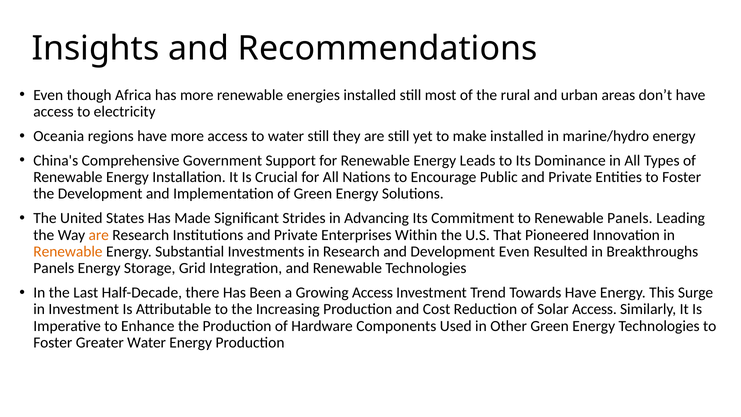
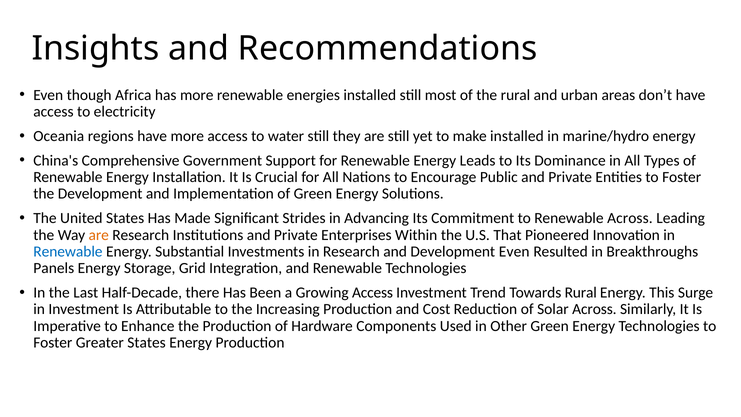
Renewable Panels: Panels -> Across
Renewable at (68, 252) colour: orange -> blue
Towards Have: Have -> Rural
Solar Access: Access -> Across
Greater Water: Water -> States
